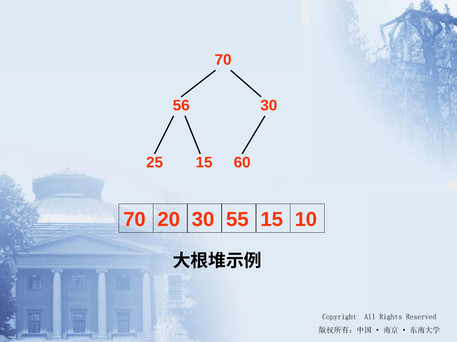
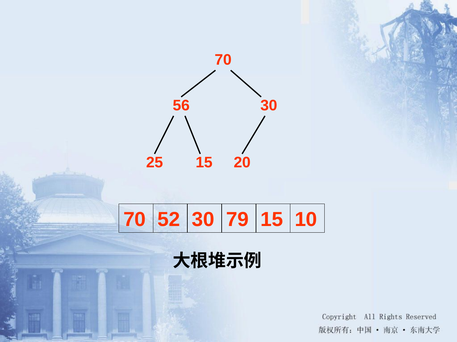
60: 60 -> 20
20: 20 -> 52
55: 55 -> 79
